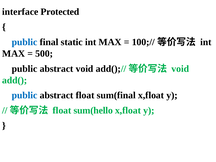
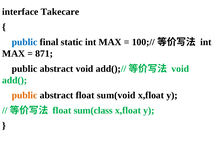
Protected: Protected -> Takecare
500: 500 -> 871
public at (25, 95) colour: blue -> orange
sum(final: sum(final -> sum(void
sum(hello: sum(hello -> sum(class
